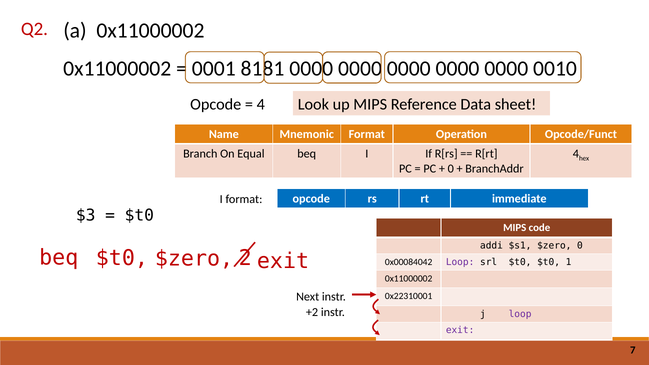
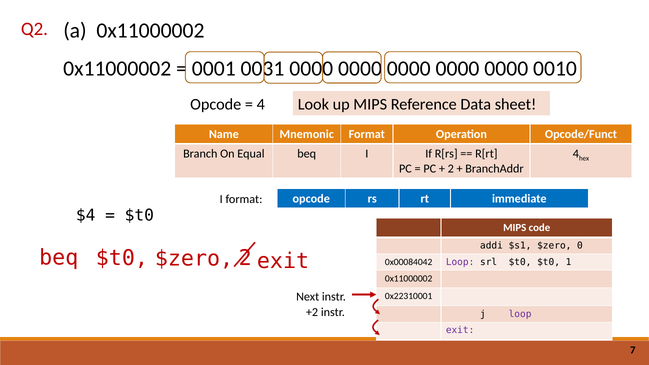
8181: 8181 -> 0031
0 at (451, 169): 0 -> 2
$3: $3 -> $4
